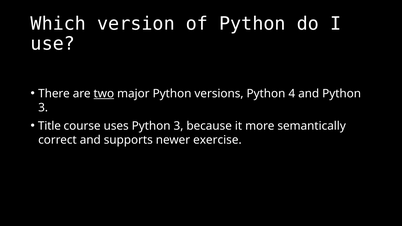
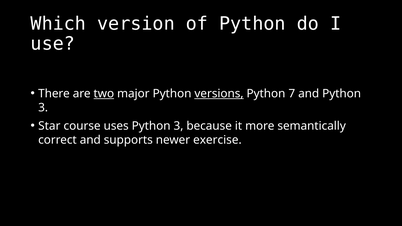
versions underline: none -> present
4: 4 -> 7
Title: Title -> Star
